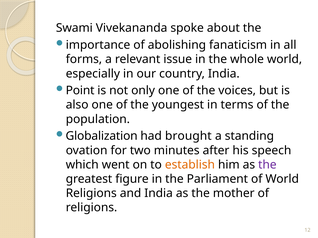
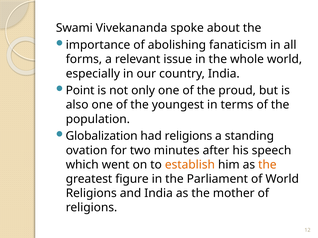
voices: voices -> proud
had brought: brought -> religions
the at (267, 165) colour: purple -> orange
